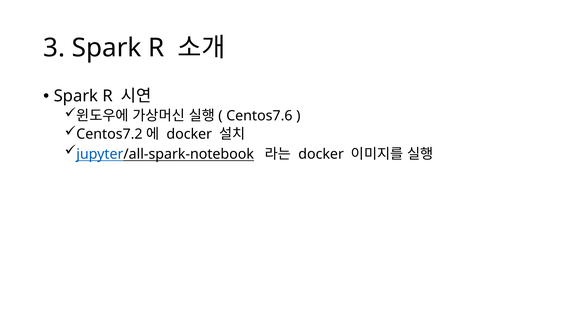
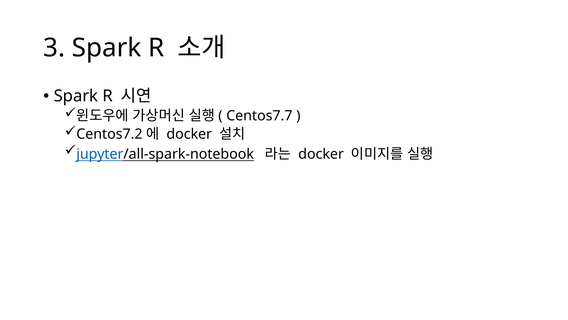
Centos7.6: Centos7.6 -> Centos7.7
